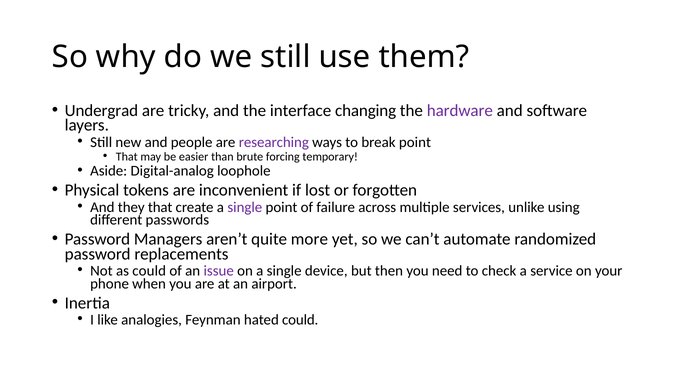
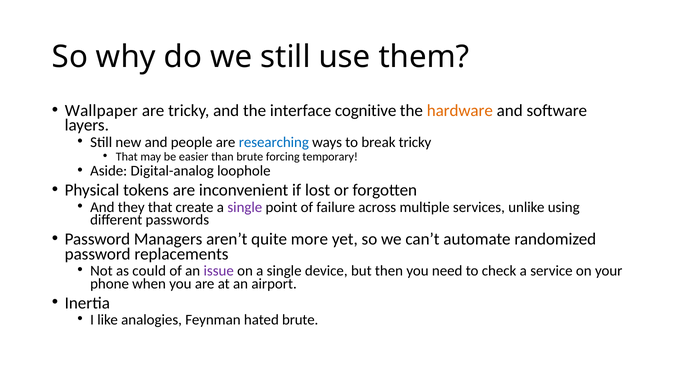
Undergrad: Undergrad -> Wallpaper
changing: changing -> cognitive
hardware colour: purple -> orange
researching colour: purple -> blue
break point: point -> tricky
hated could: could -> brute
